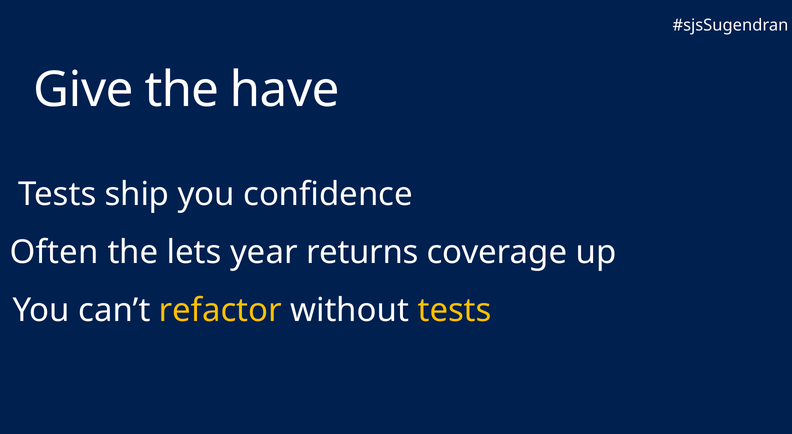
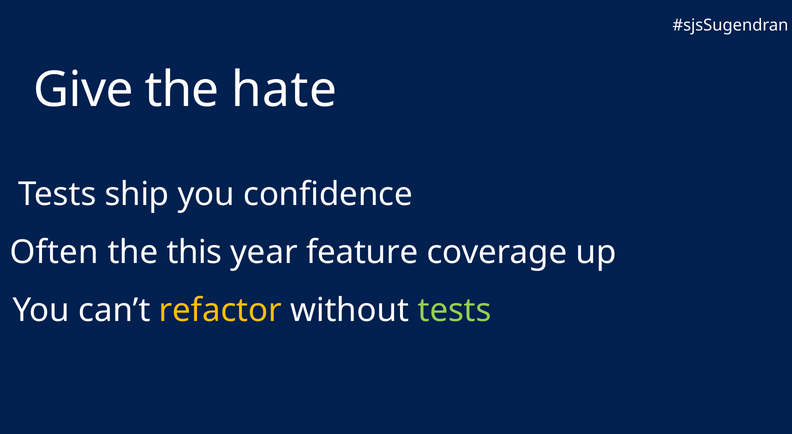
have: have -> hate
lets: lets -> this
returns: returns -> feature
tests at (455, 311) colour: yellow -> light green
